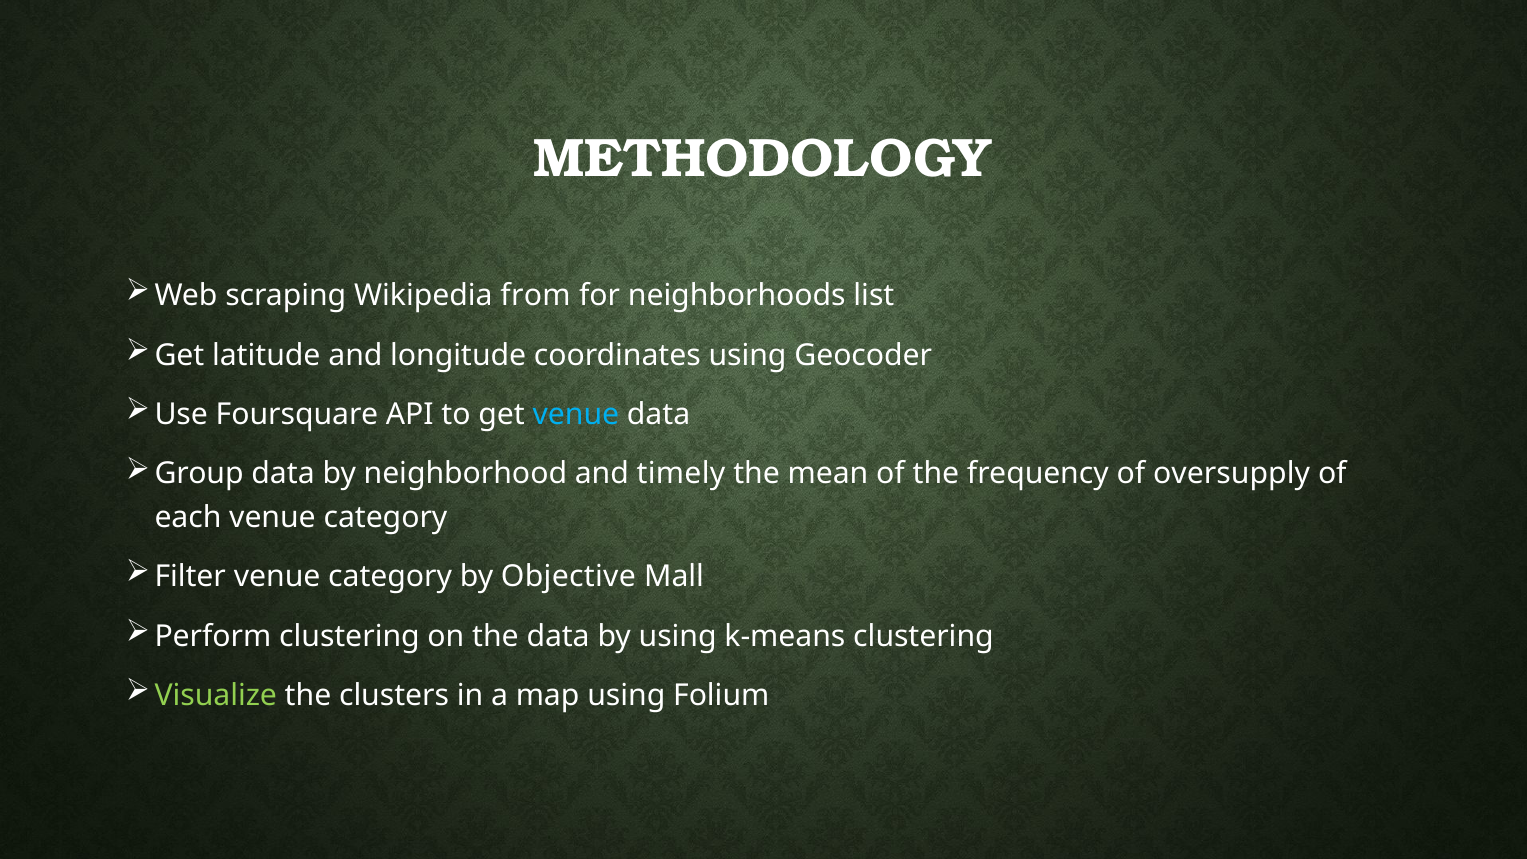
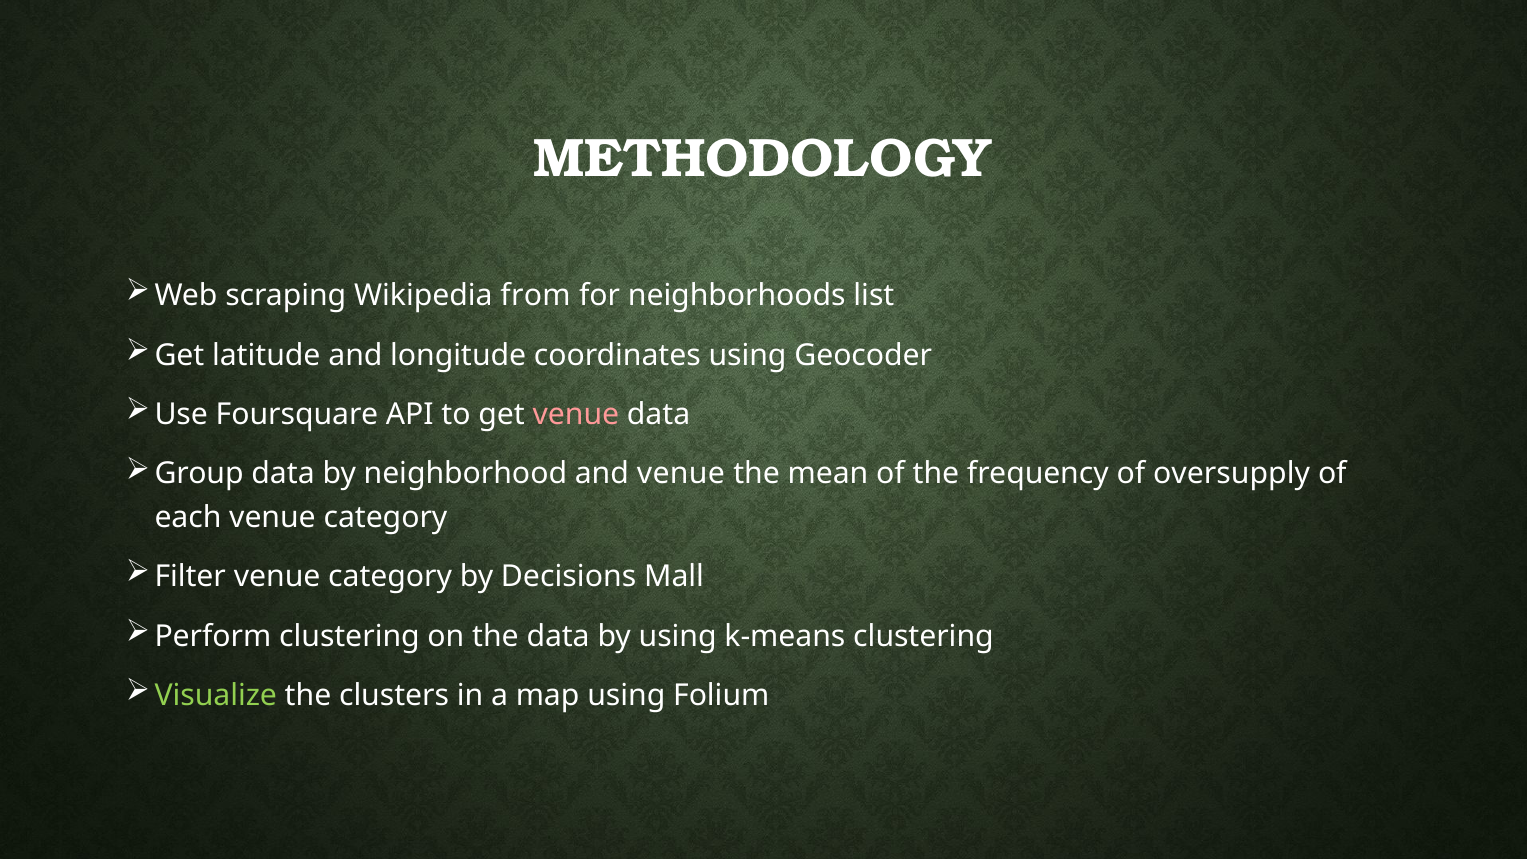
venue at (576, 414) colour: light blue -> pink
and timely: timely -> venue
Objective: Objective -> Decisions
